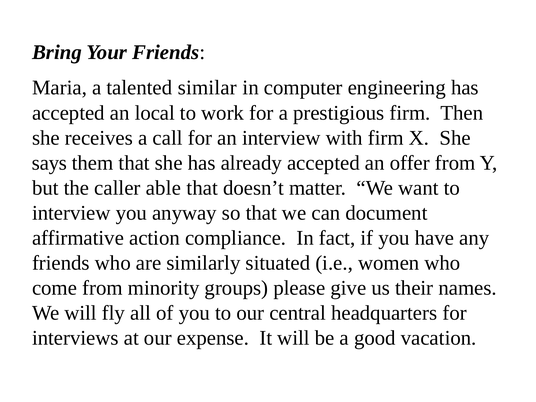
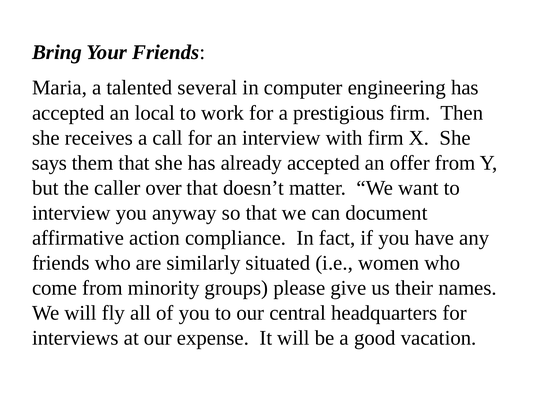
similar: similar -> several
able: able -> over
